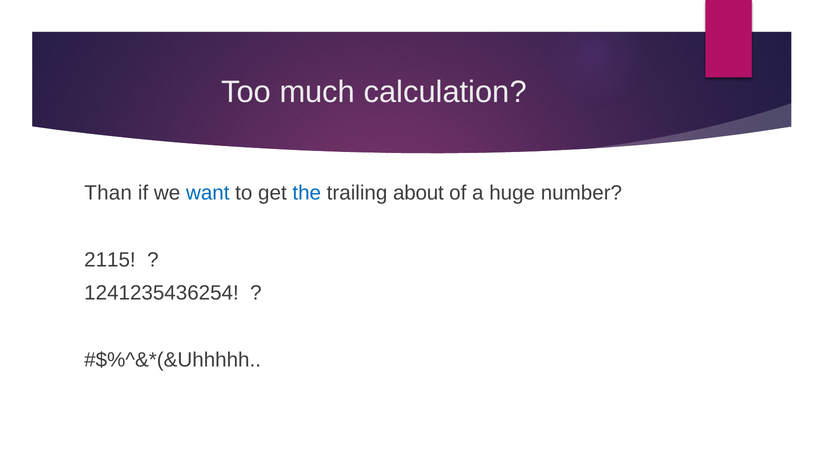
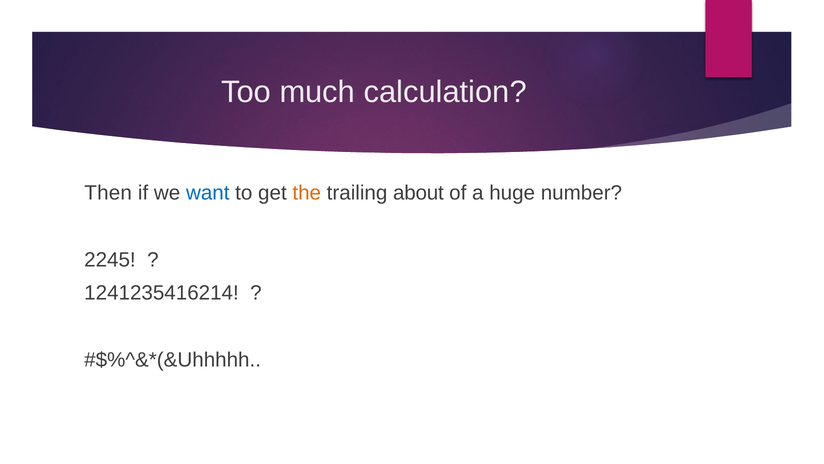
Than: Than -> Then
the colour: blue -> orange
2115: 2115 -> 2245
1241235436254: 1241235436254 -> 1241235416214
